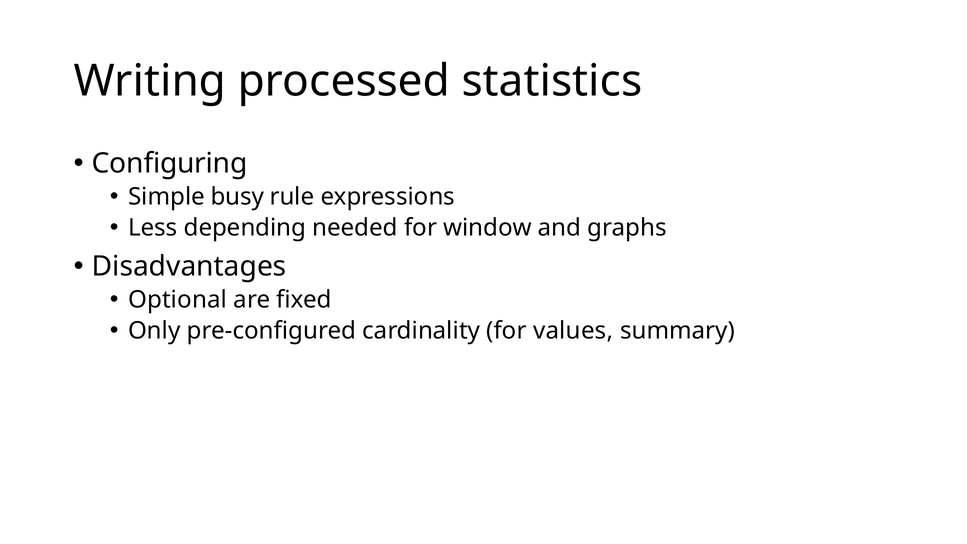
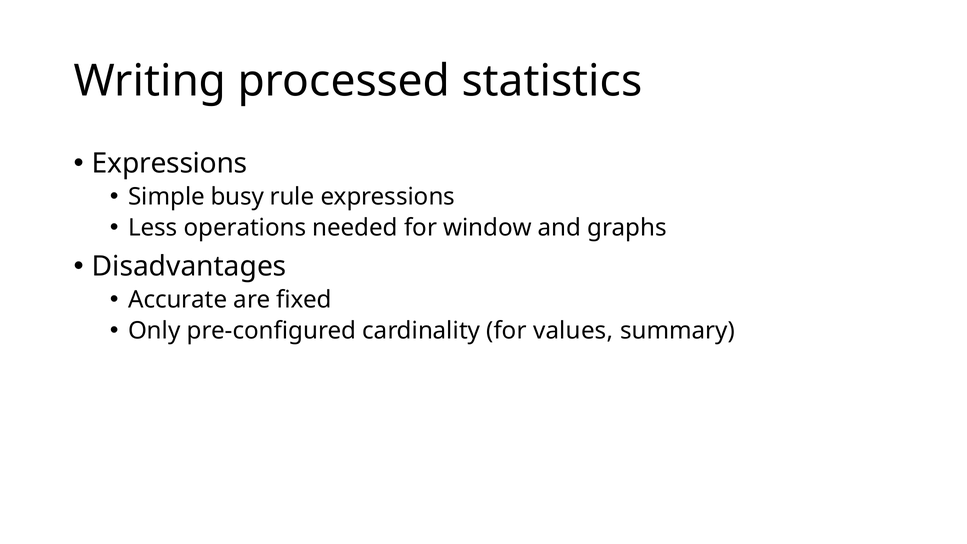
Configuring at (170, 163): Configuring -> Expressions
depending: depending -> operations
Optional: Optional -> Accurate
